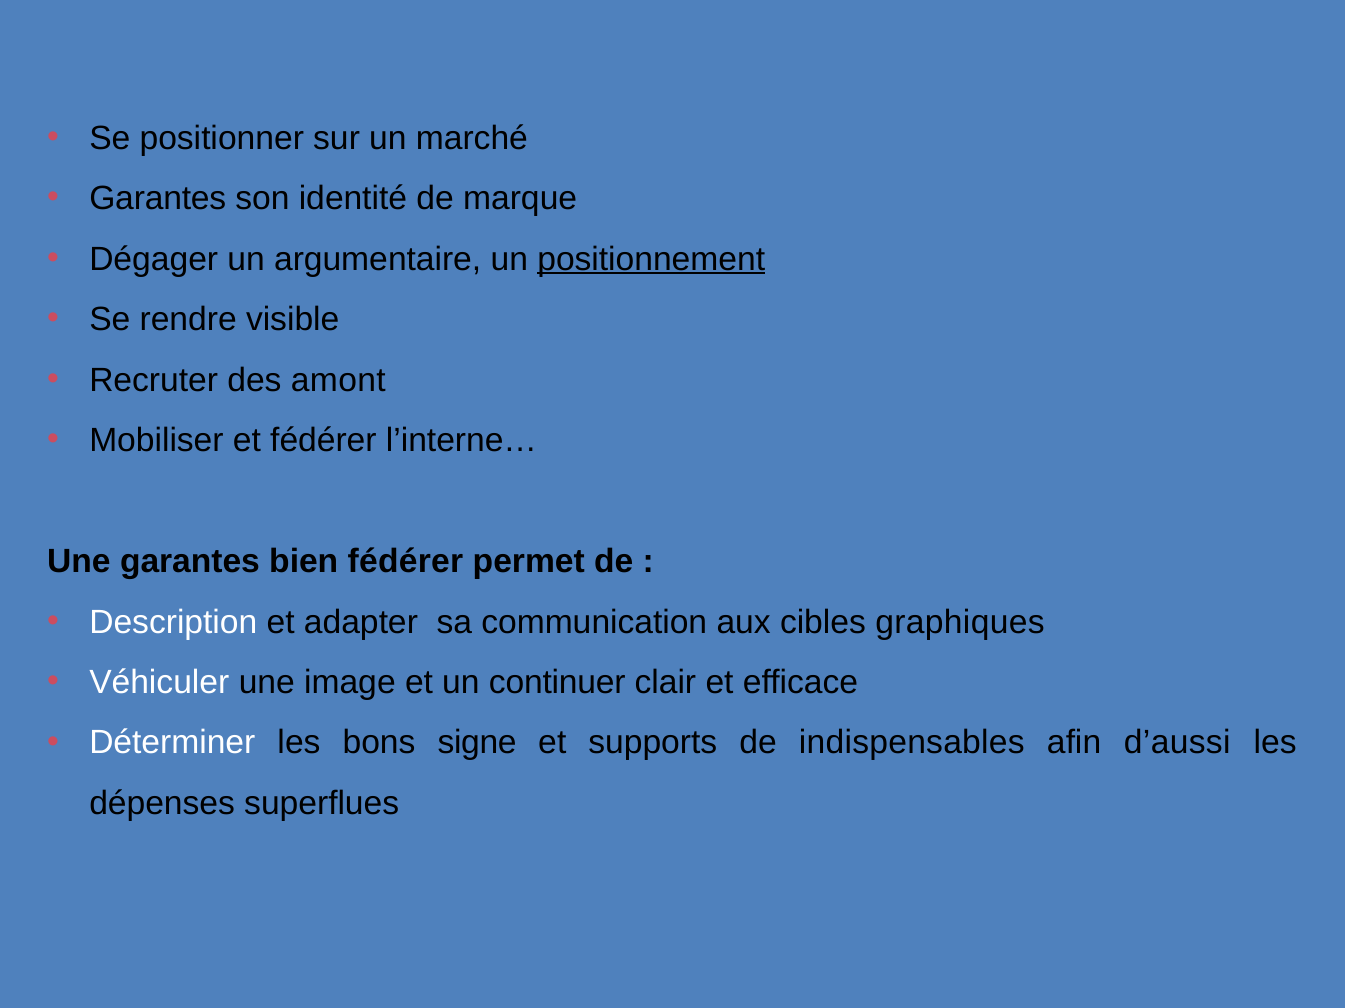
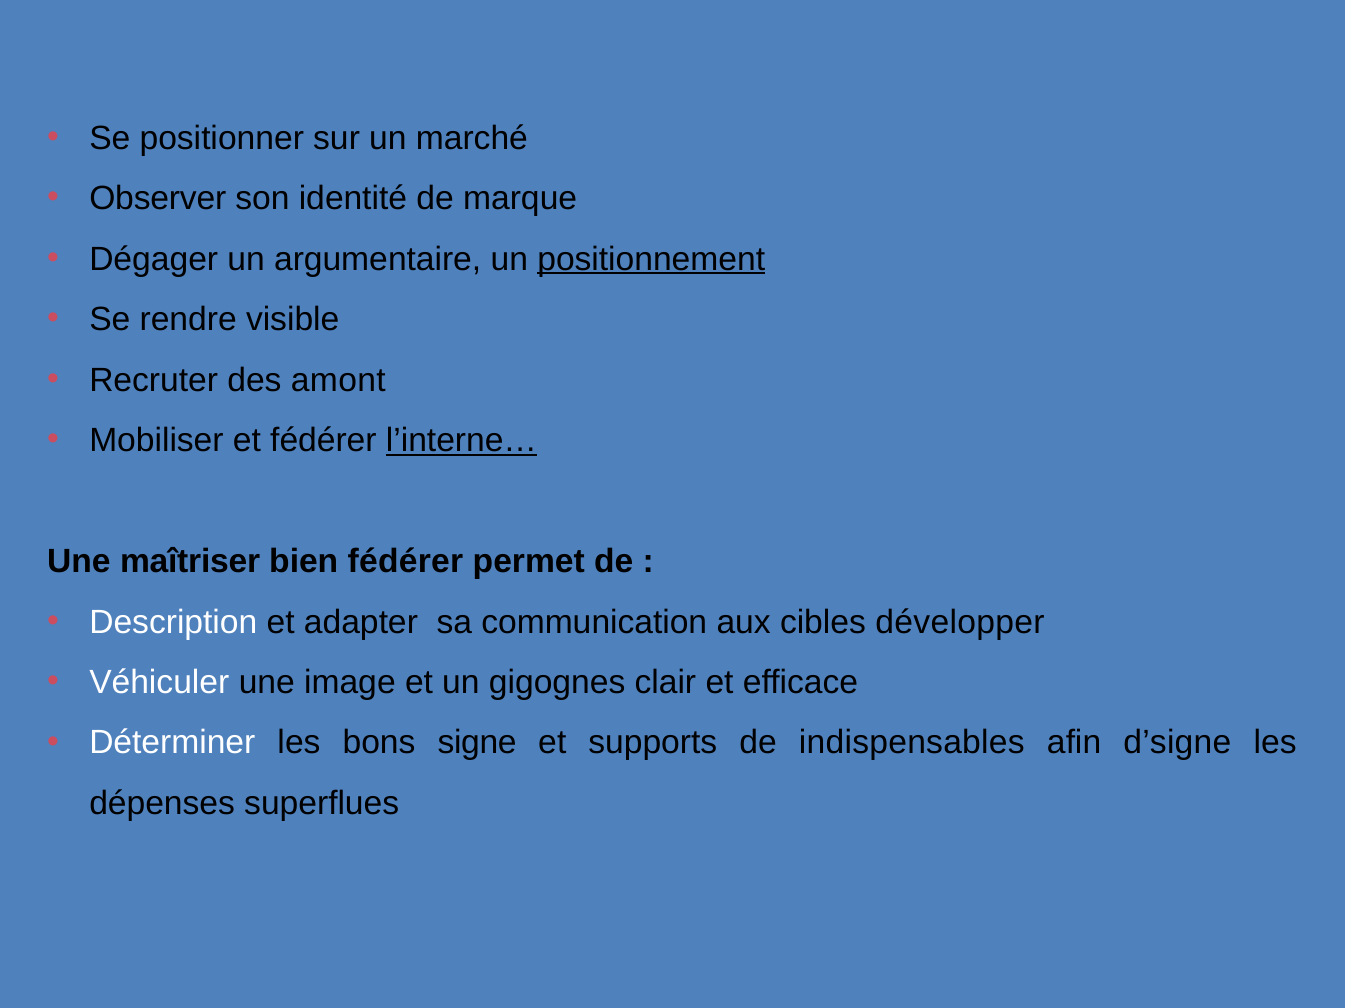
Garantes at (158, 199): Garantes -> Observer
l’interne… underline: none -> present
Une garantes: garantes -> maîtriser
graphiques: graphiques -> développer
continuer: continuer -> gigognes
d’aussi: d’aussi -> d’signe
